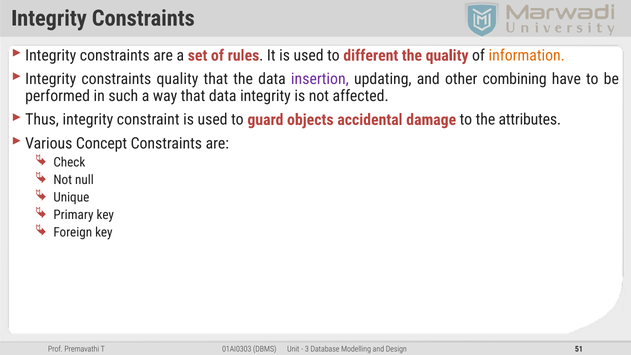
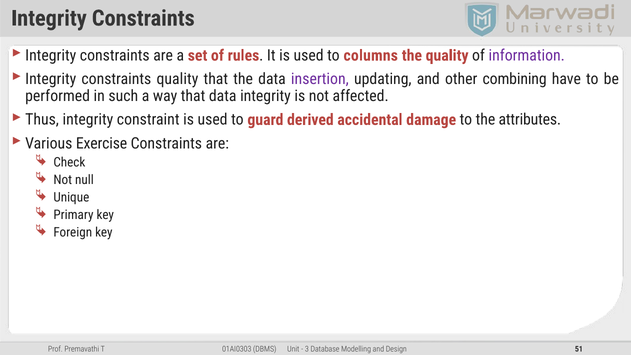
different: different -> columns
information colour: orange -> purple
objects: objects -> derived
Concept: Concept -> Exercise
